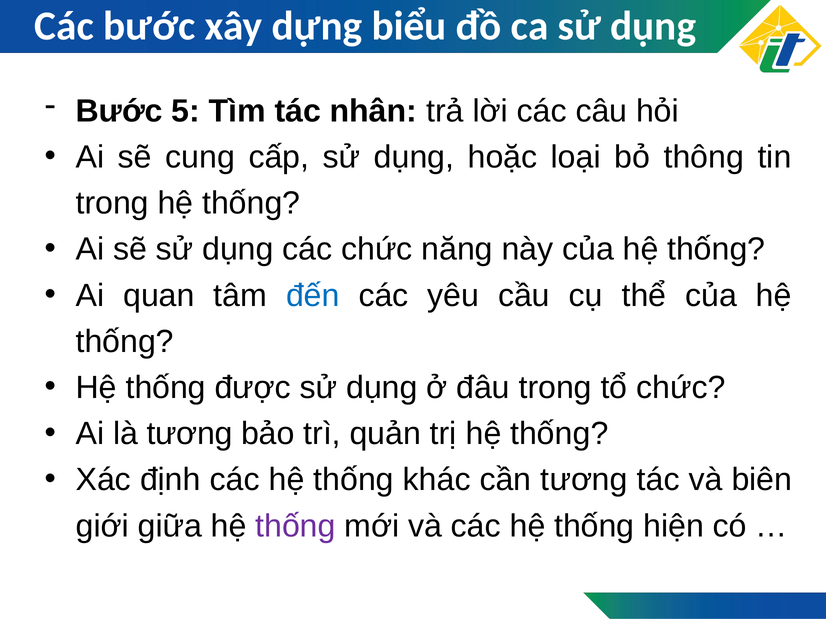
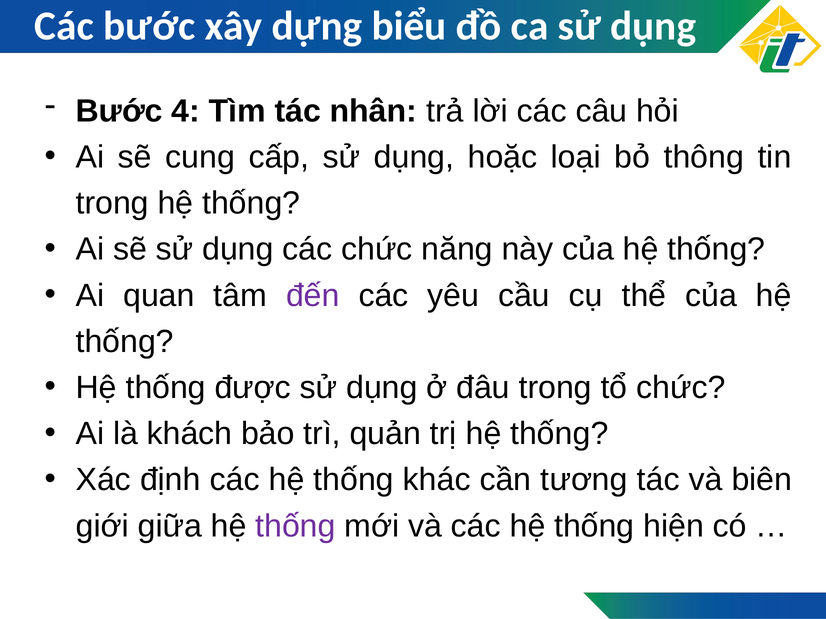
5: 5 -> 4
đến colour: blue -> purple
là tương: tương -> khách
